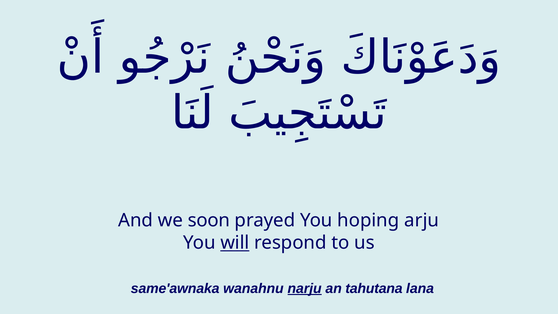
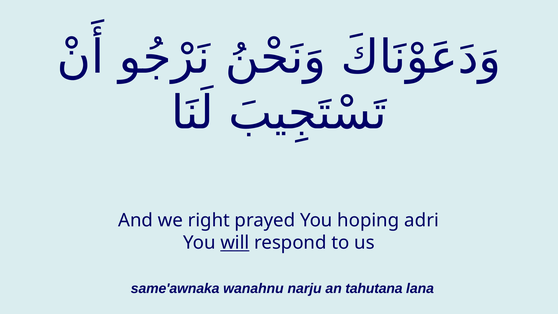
soon: soon -> right
arju: arju -> adri
narju underline: present -> none
